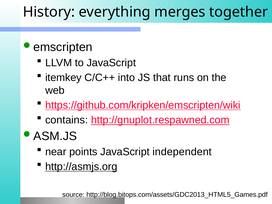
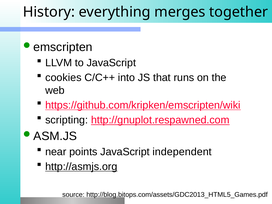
itemkey: itemkey -> cookies
contains: contains -> scripting
